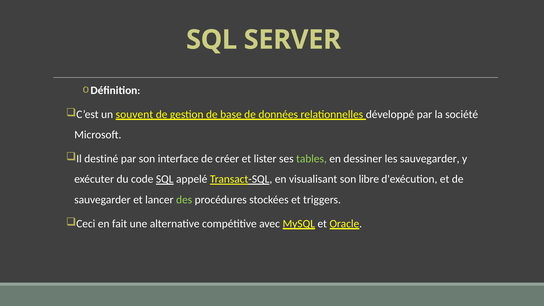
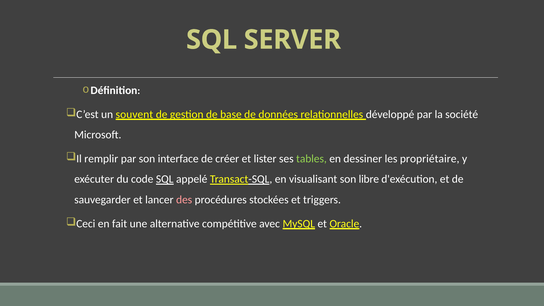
destiné: destiné -> remplir
les sauvegarder: sauvegarder -> propriétaire
des colour: light green -> pink
